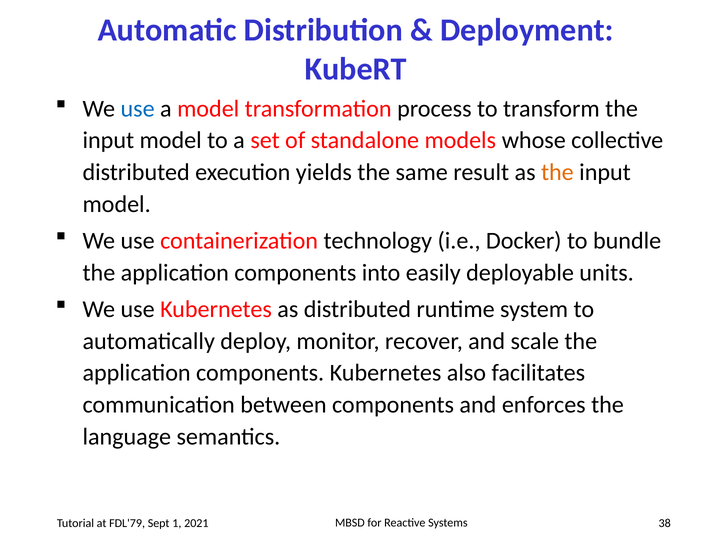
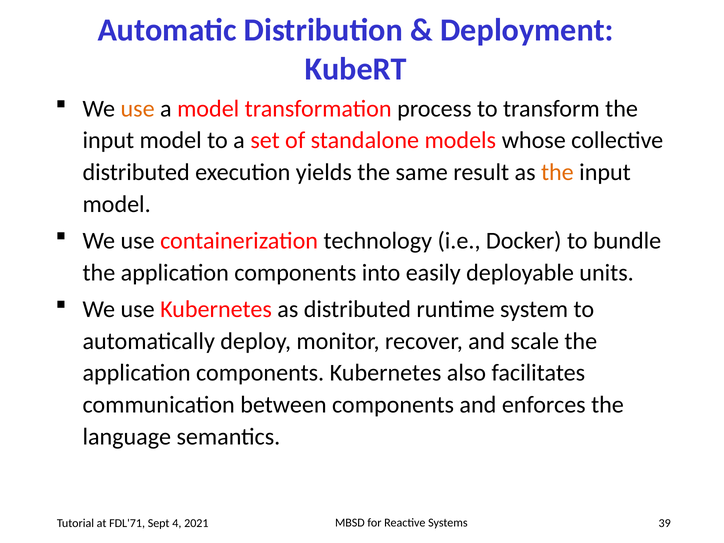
use at (138, 109) colour: blue -> orange
FDL'79: FDL'79 -> FDL'71
1: 1 -> 4
38: 38 -> 39
